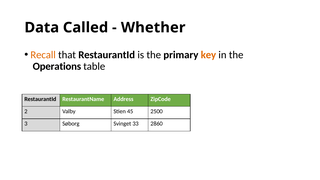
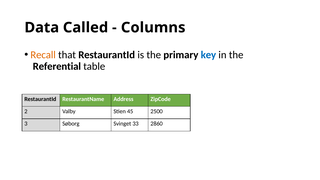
Whether: Whether -> Columns
key colour: orange -> blue
Operations: Operations -> Referential
